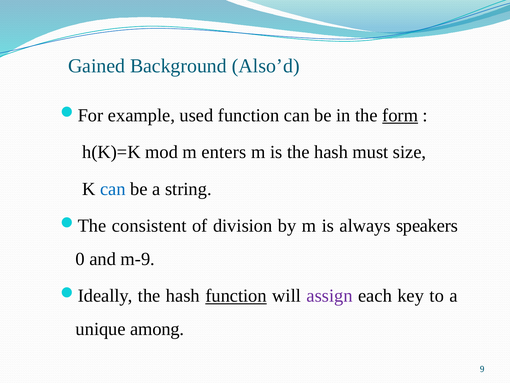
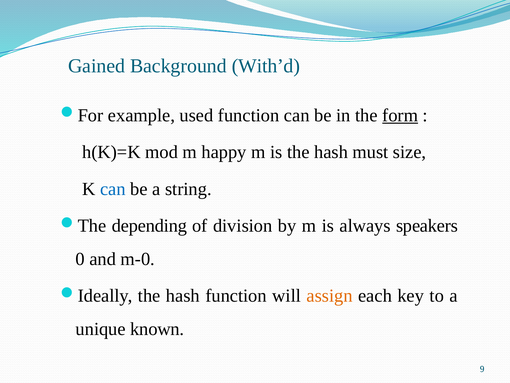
Also’d: Also’d -> With’d
enters: enters -> happy
consistent: consistent -> depending
m-9: m-9 -> m-0
function at (236, 295) underline: present -> none
assign colour: purple -> orange
among: among -> known
